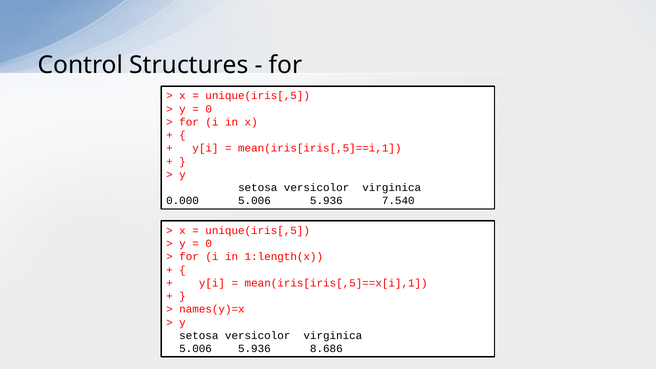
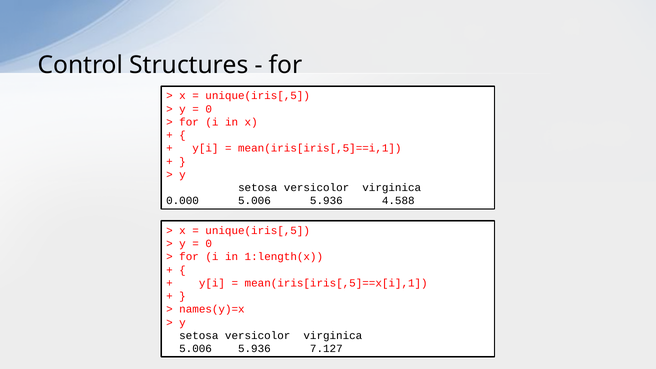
7.540: 7.540 -> 4.588
8.686: 8.686 -> 7.127
